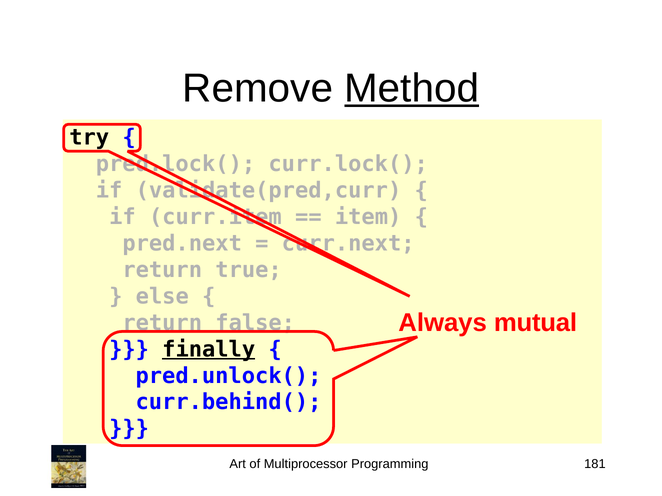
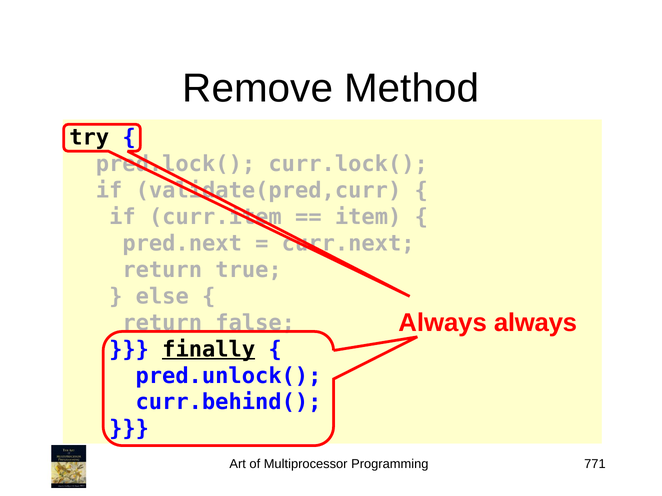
Method underline: present -> none
Always mutual: mutual -> always
181: 181 -> 771
